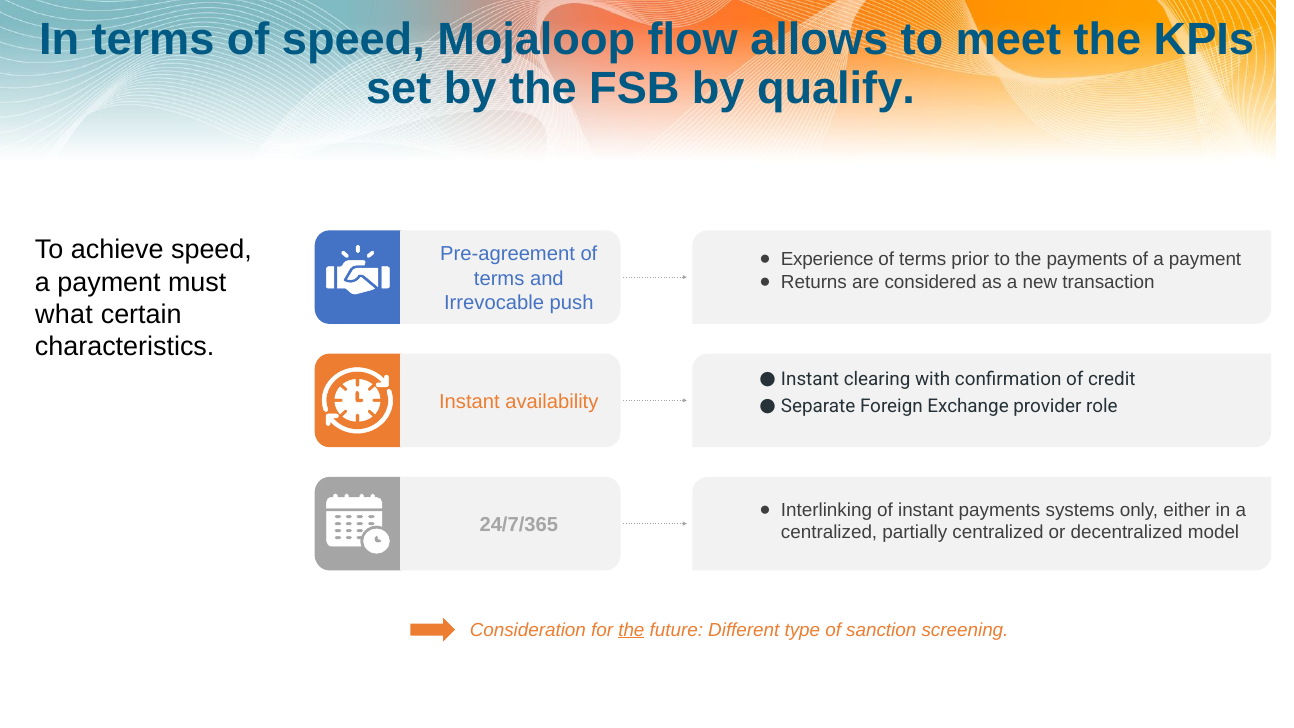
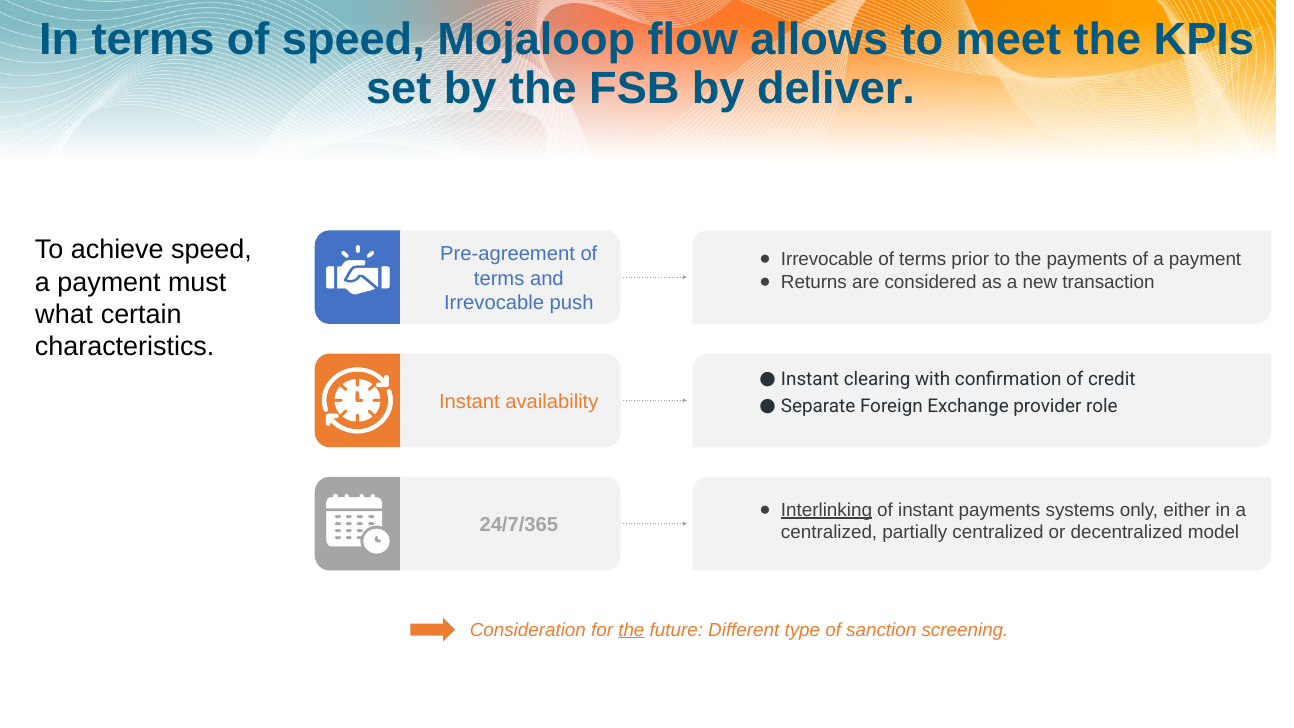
qualify: qualify -> deliver
Experience at (827, 259): Experience -> Irrevocable
Interlinking underline: none -> present
